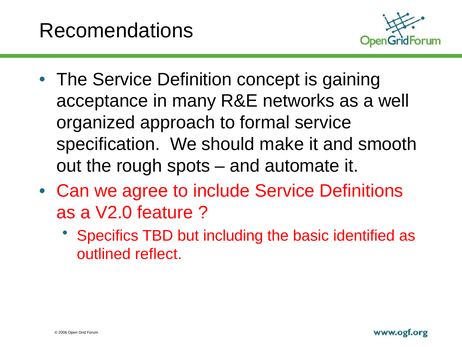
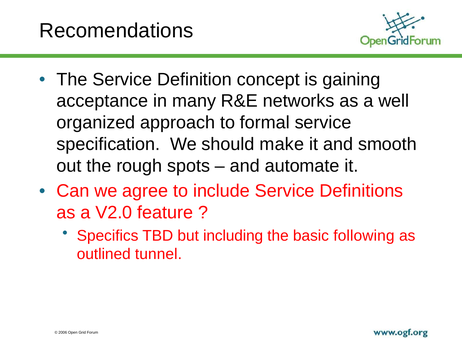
identified: identified -> following
reflect: reflect -> tunnel
